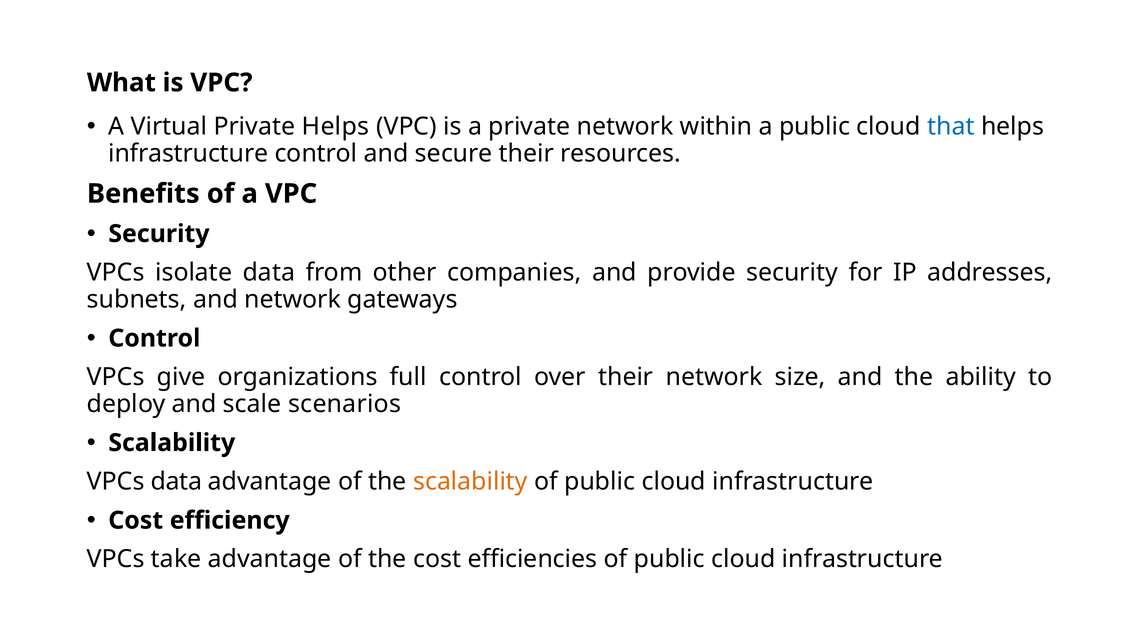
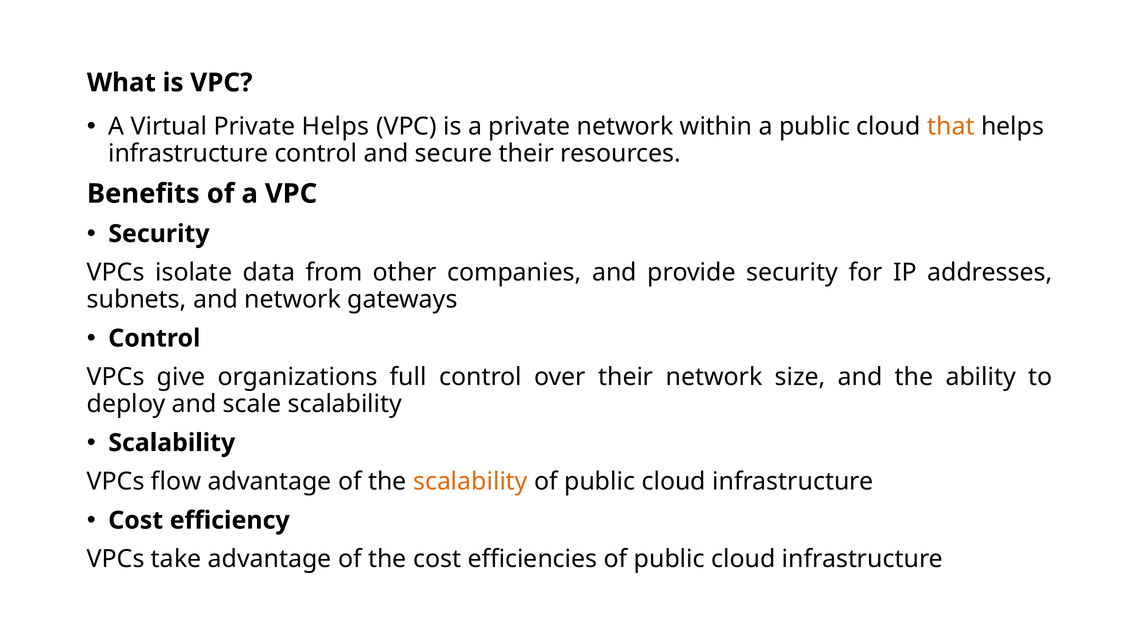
that colour: blue -> orange
scale scenarios: scenarios -> scalability
VPCs data: data -> flow
